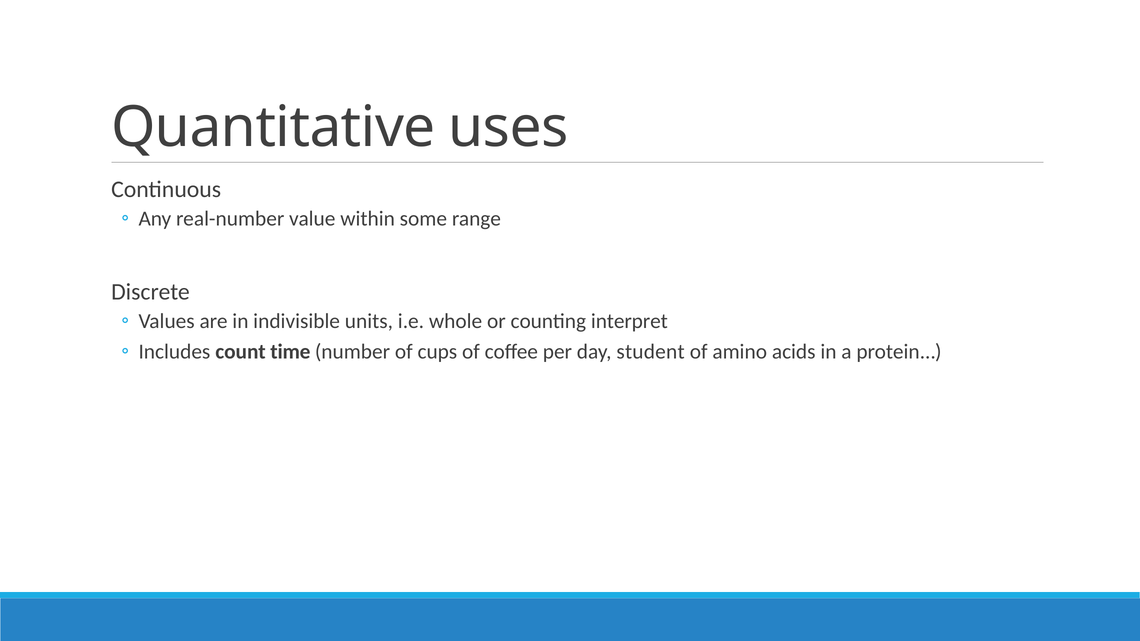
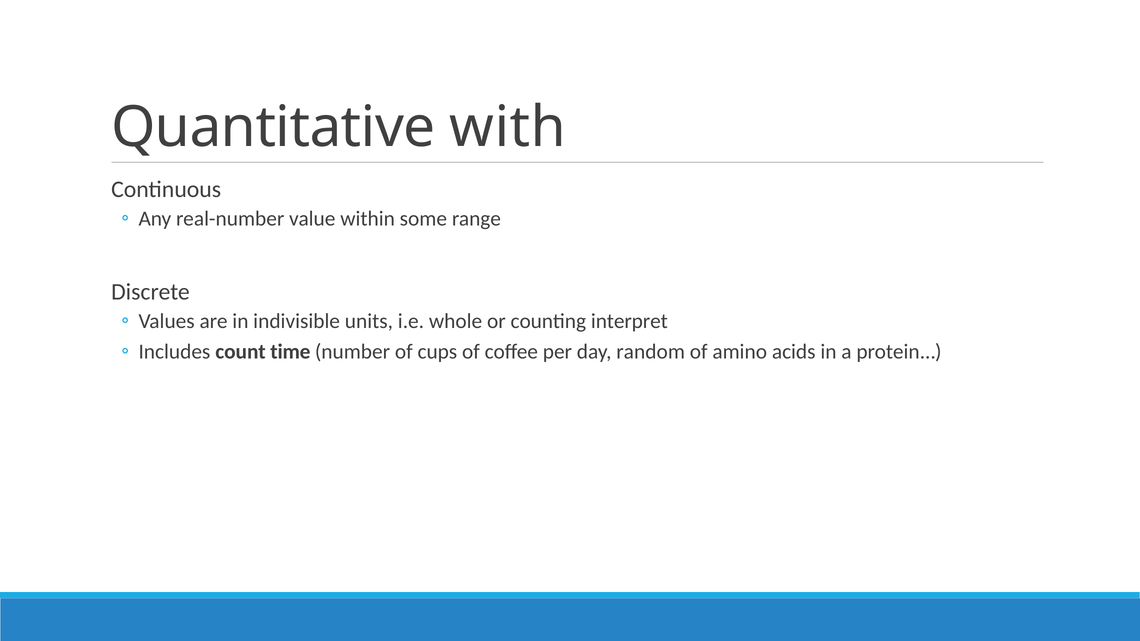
uses: uses -> with
student: student -> random
